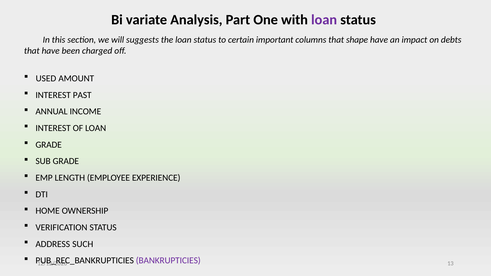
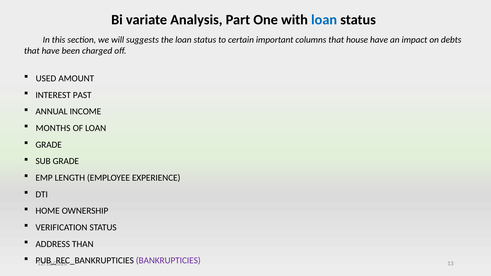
loan at (324, 20) colour: purple -> blue
shape: shape -> house
INTEREST at (53, 128): INTEREST -> MONTHS
SUCH: SUCH -> THAN
